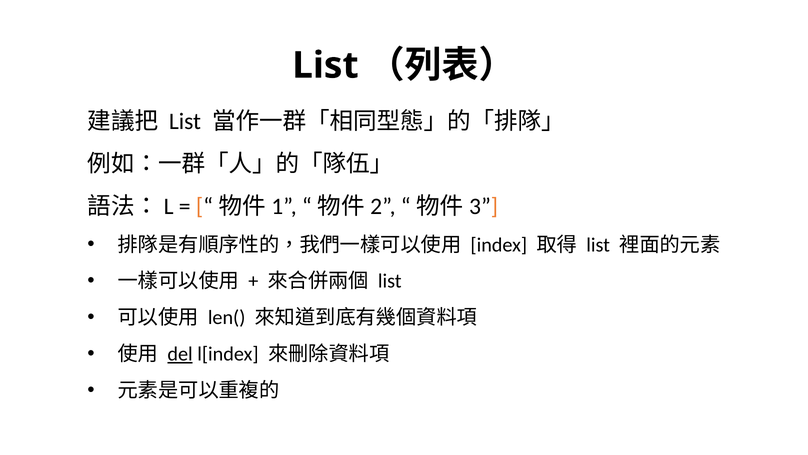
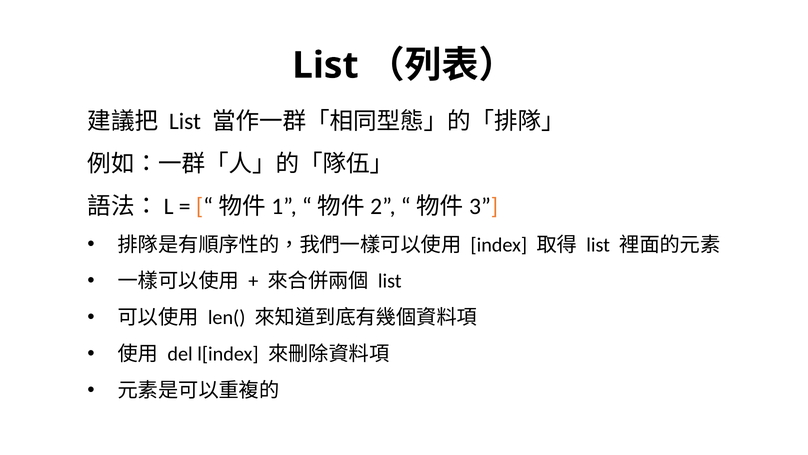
del underline: present -> none
